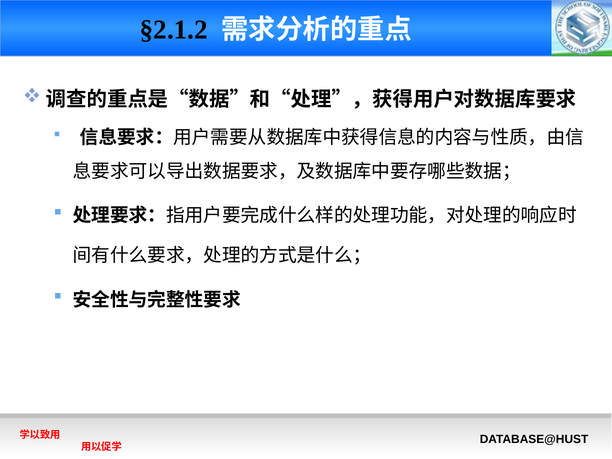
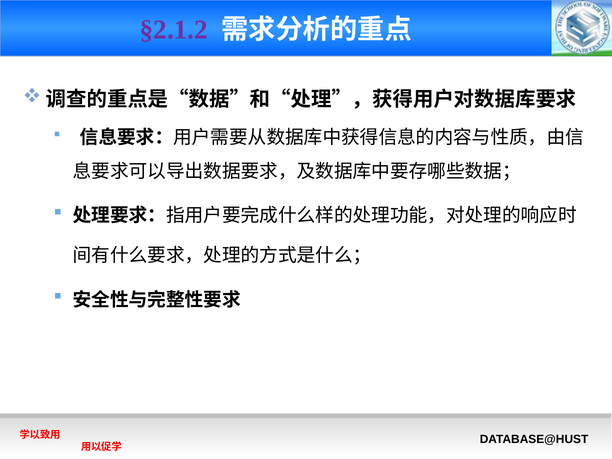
§2.1.2 colour: black -> purple
